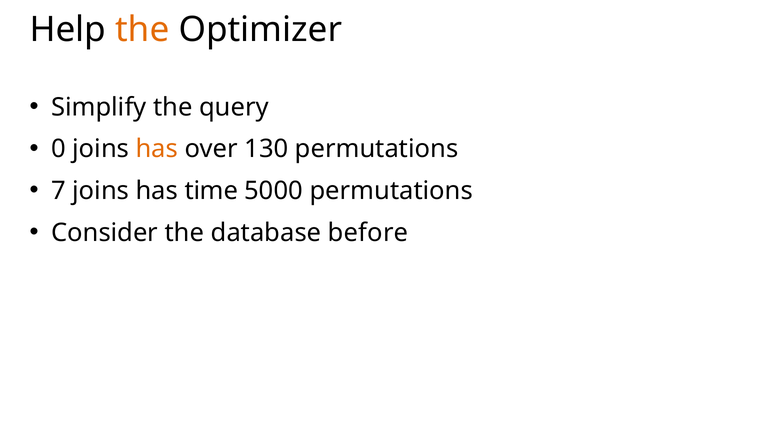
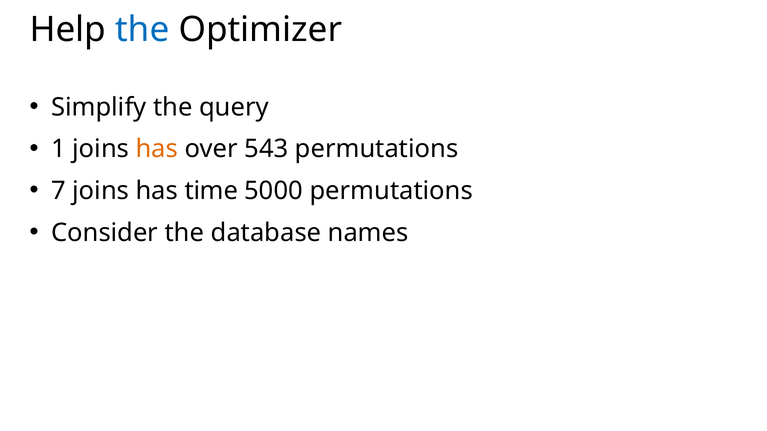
the at (142, 30) colour: orange -> blue
0: 0 -> 1
130: 130 -> 543
before: before -> names
